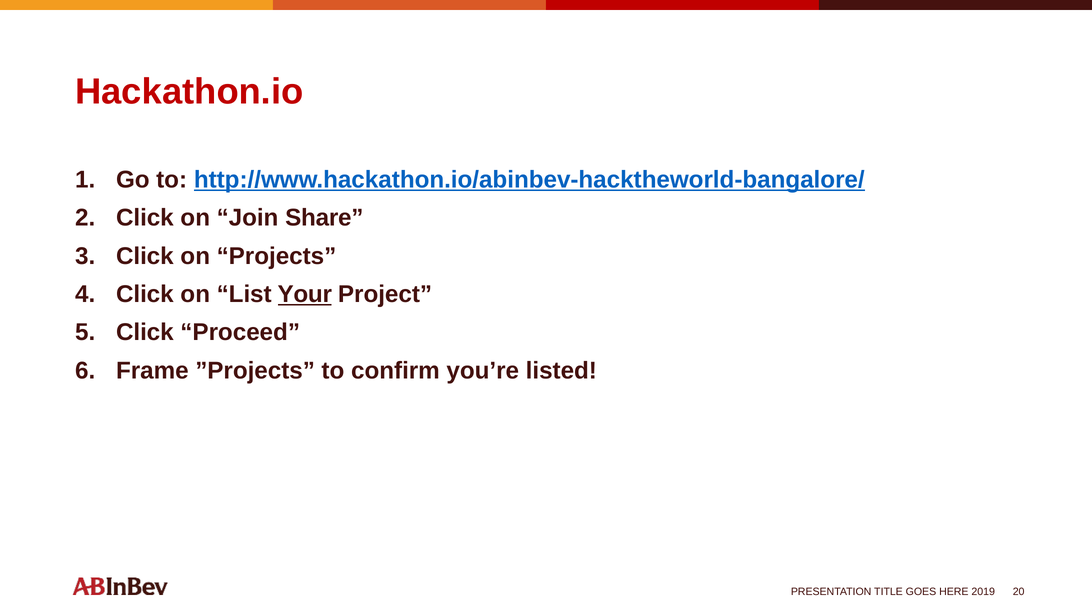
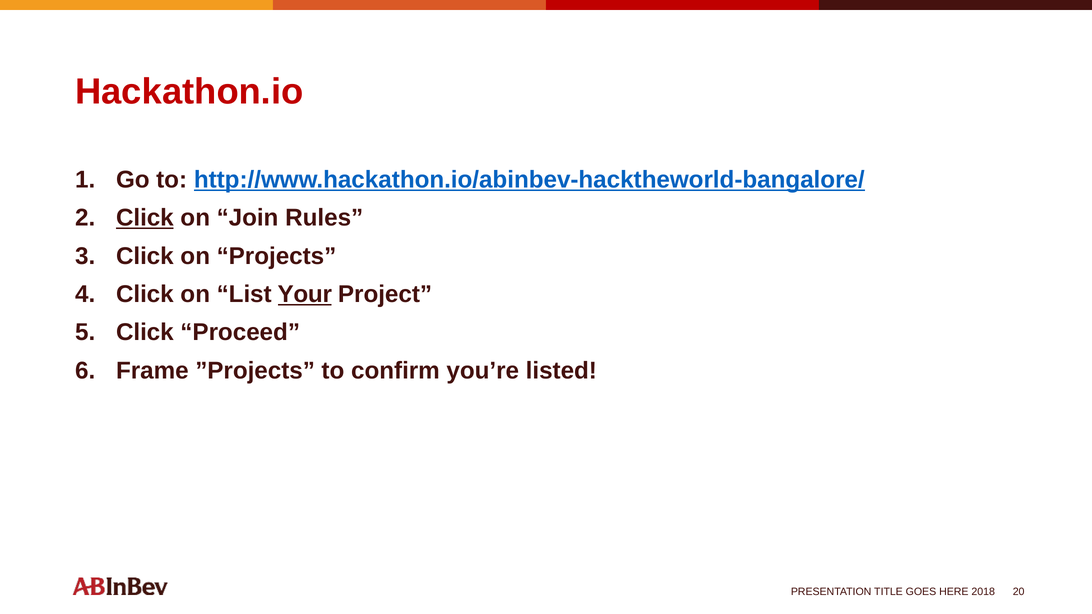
Click at (145, 218) underline: none -> present
Share: Share -> Rules
2019: 2019 -> 2018
